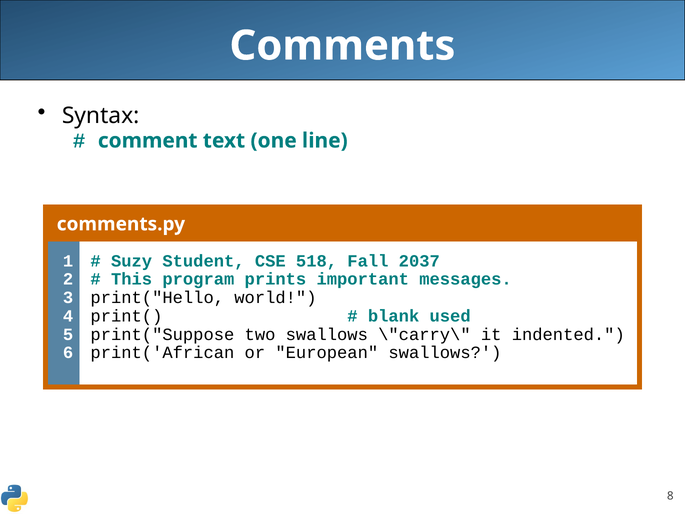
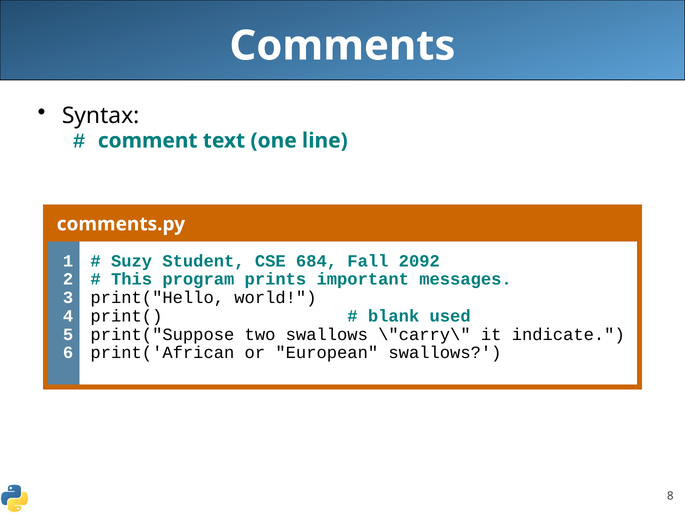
518: 518 -> 684
2037: 2037 -> 2092
indented: indented -> indicate
